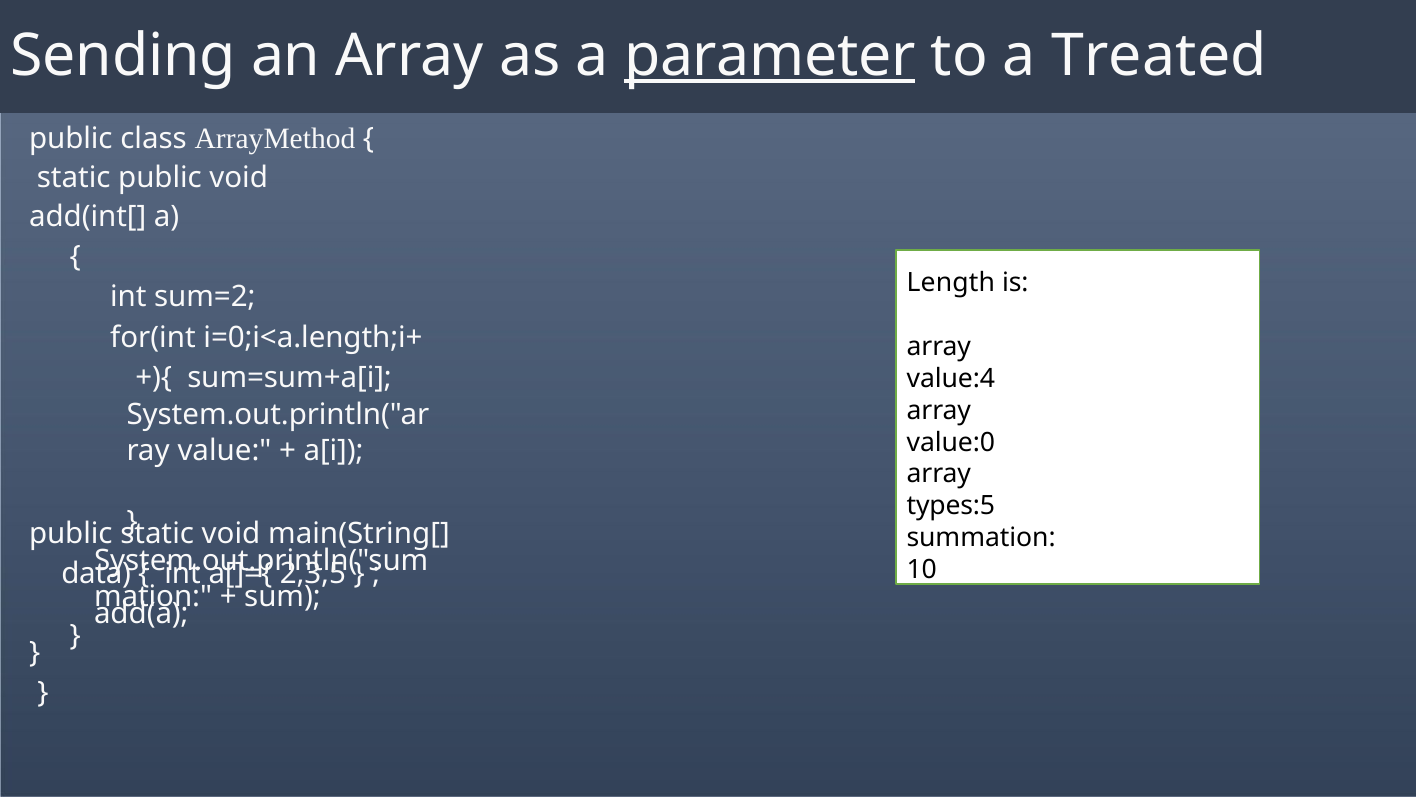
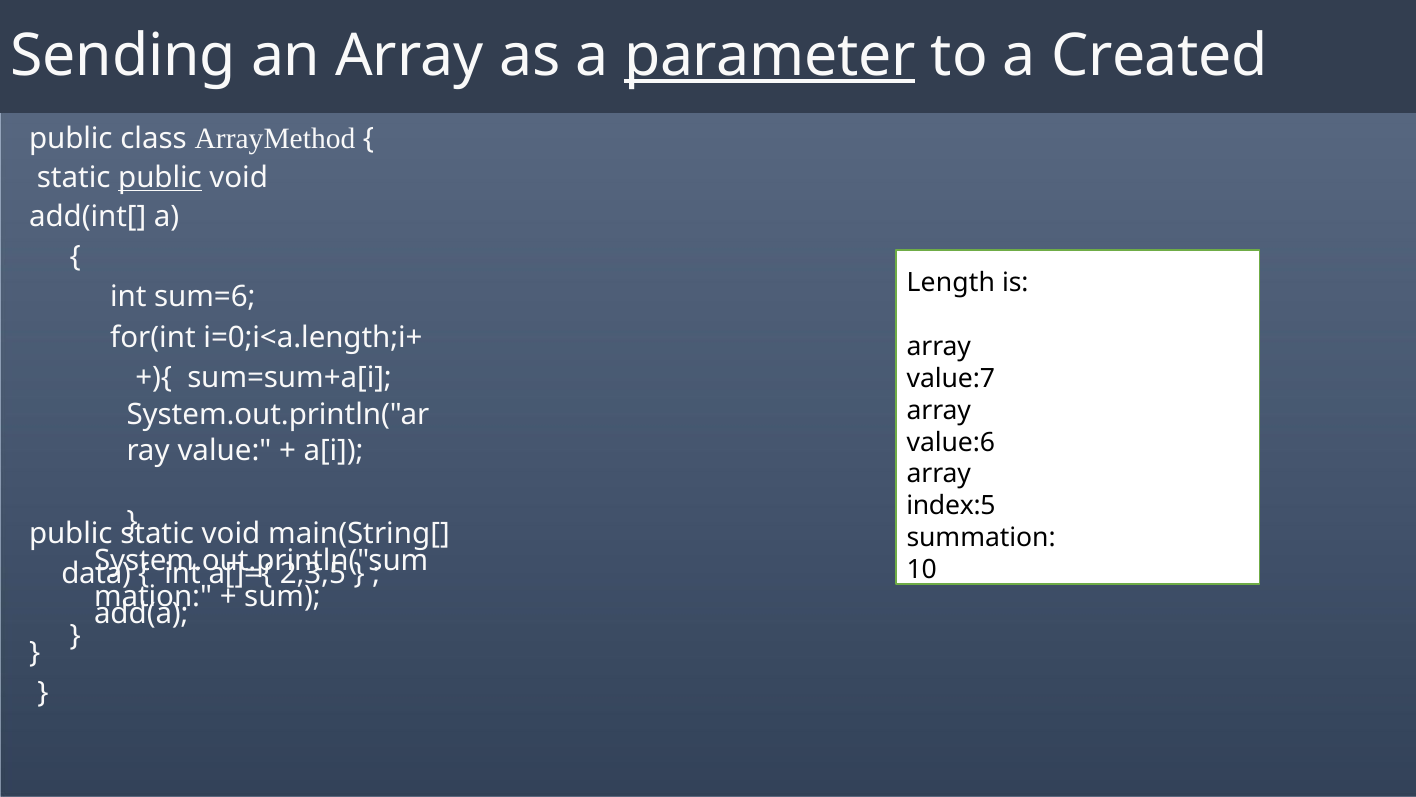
Treated: Treated -> Created
public at (160, 178) underline: none -> present
sum=2: sum=2 -> sum=6
value:4: value:4 -> value:7
value:0: value:0 -> value:6
types:5: types:5 -> index:5
